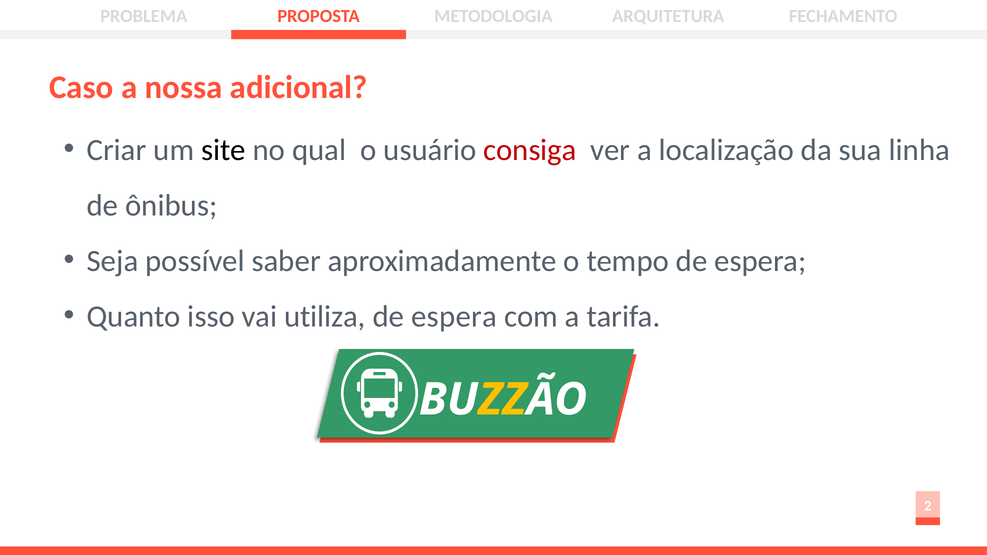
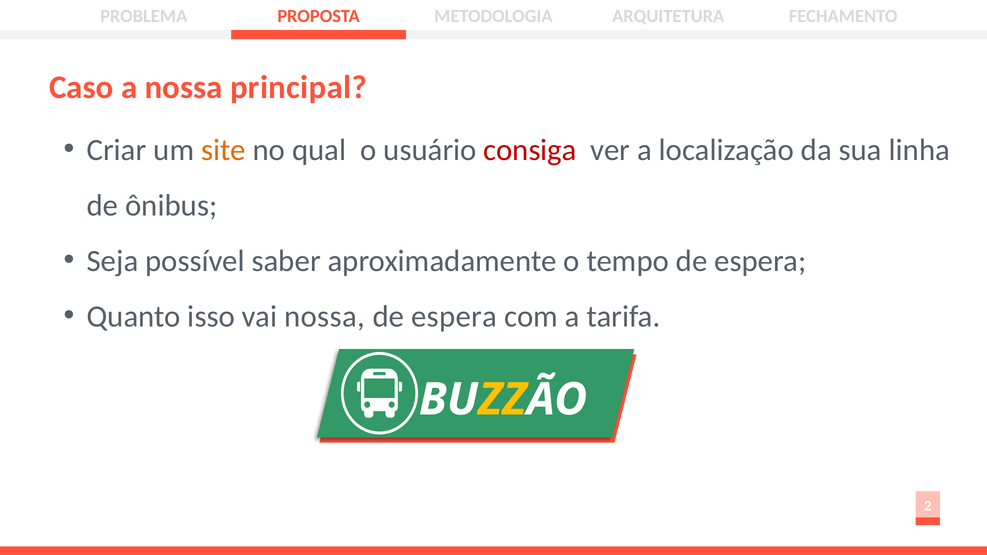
adicional: adicional -> principal
site colour: black -> orange
vai utiliza: utiliza -> nossa
